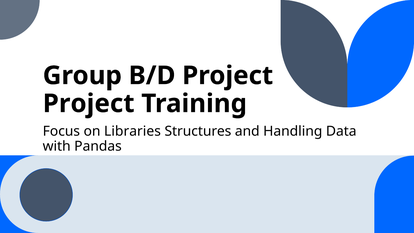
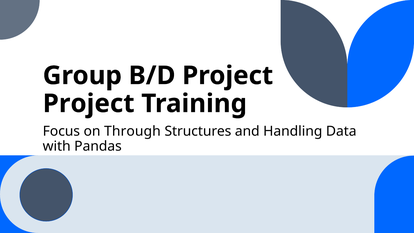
Libraries: Libraries -> Through
